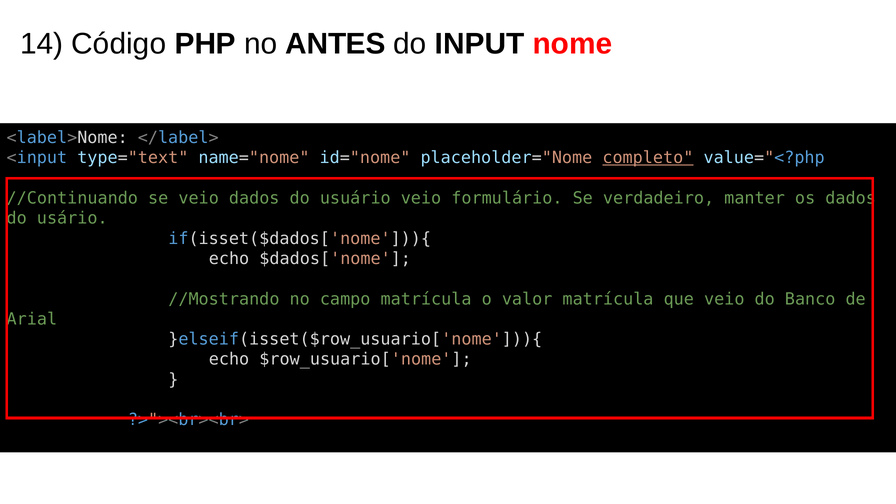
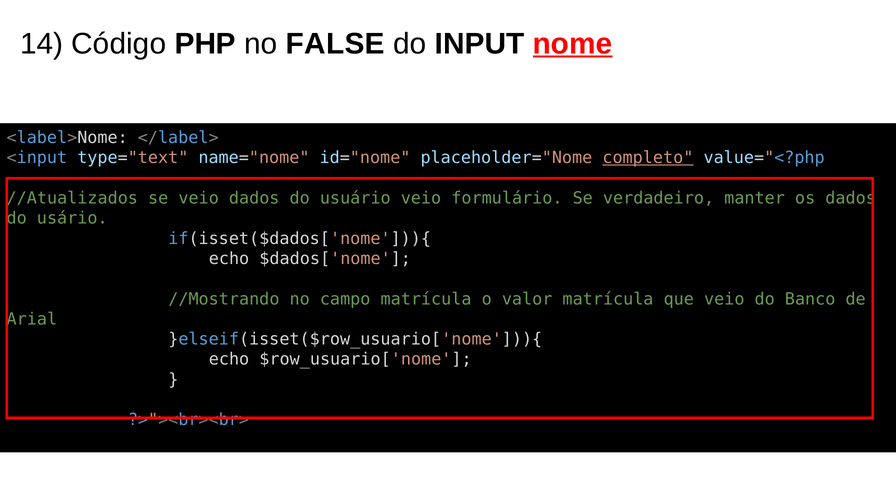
ANTES: ANTES -> FALSE
nome underline: none -> present
//Continuando: //Continuando -> //Atualizados
